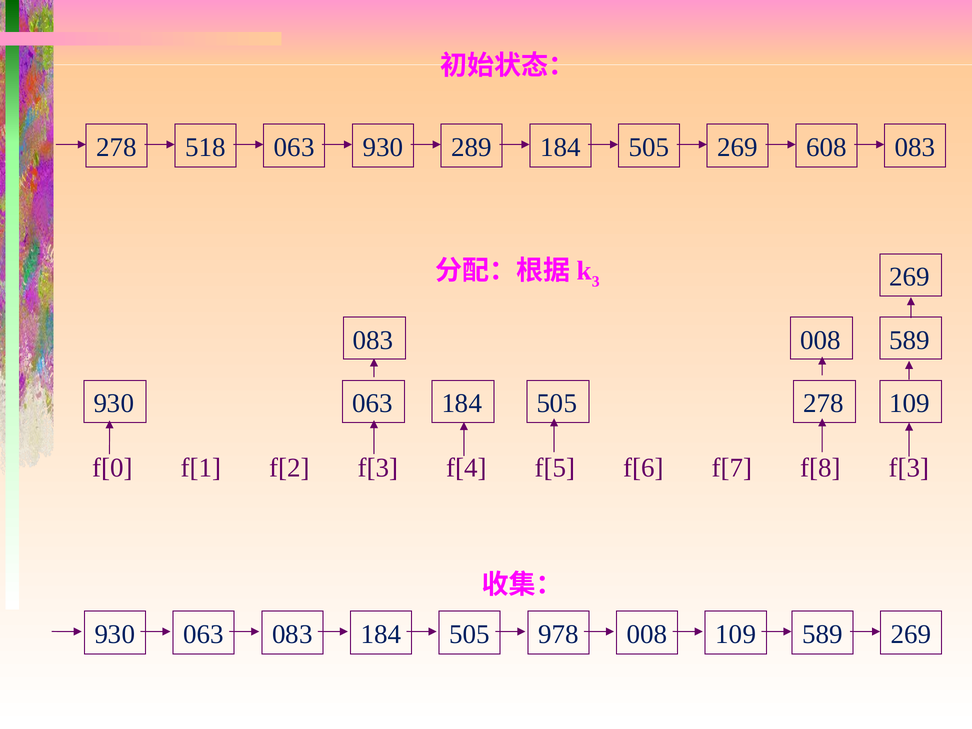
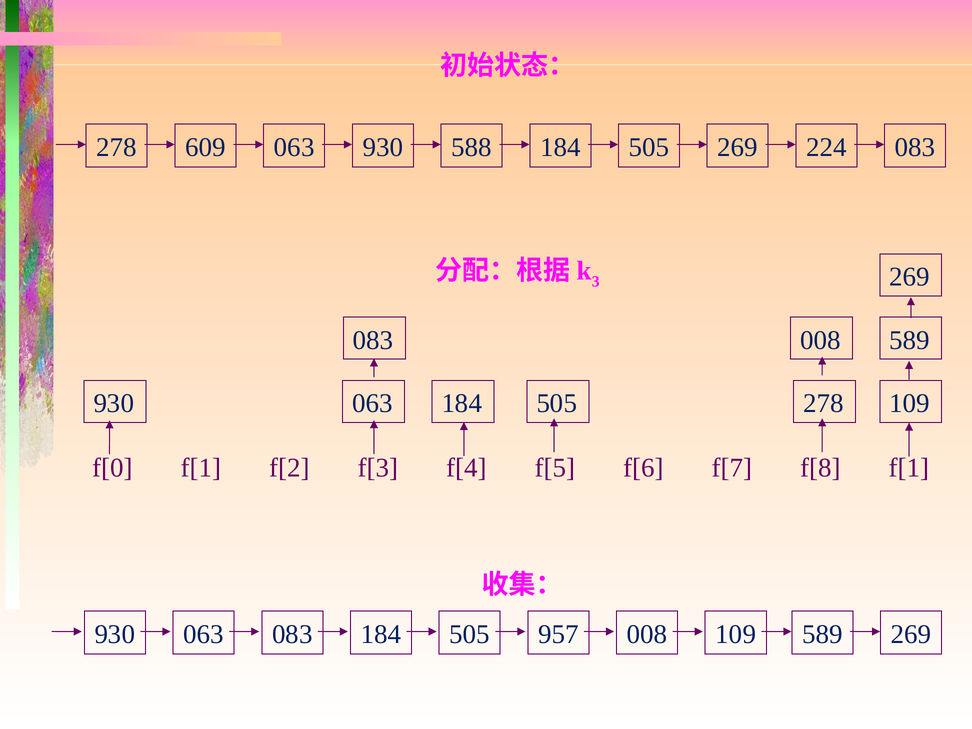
518: 518 -> 609
289: 289 -> 588
608: 608 -> 224
f[8 f[3: f[3 -> f[1
978: 978 -> 957
